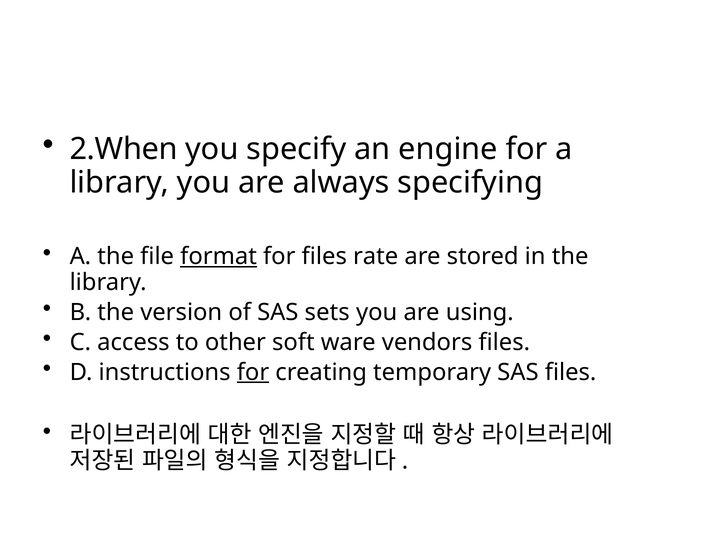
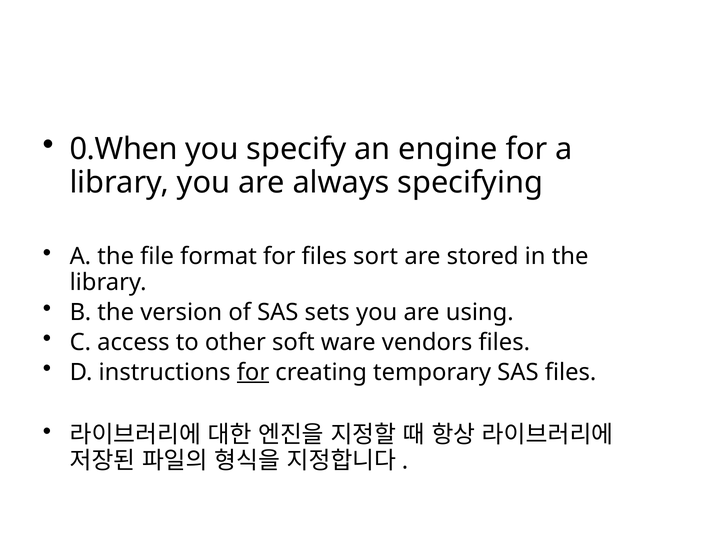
2.When: 2.When -> 0.When
format underline: present -> none
rate: rate -> sort
